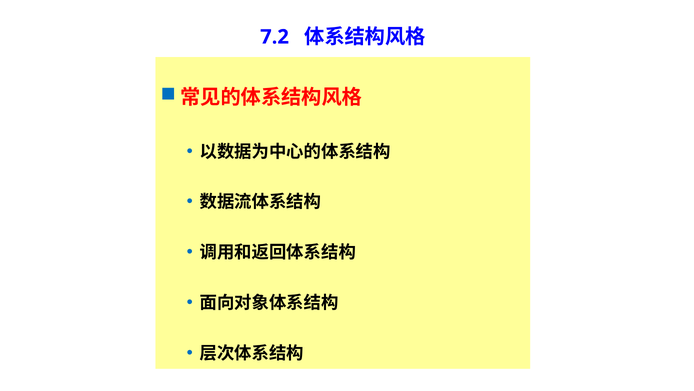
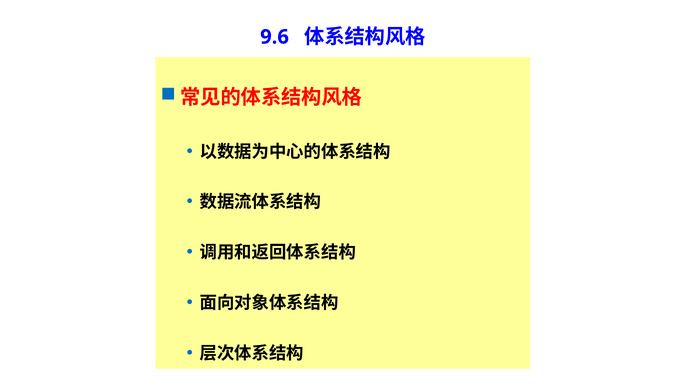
7.2: 7.2 -> 9.6
